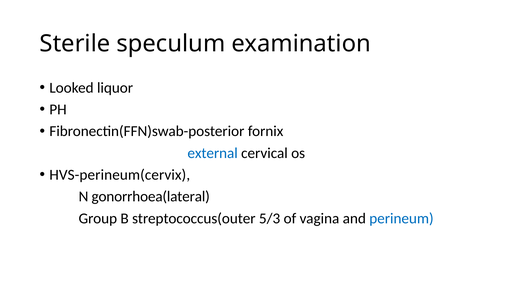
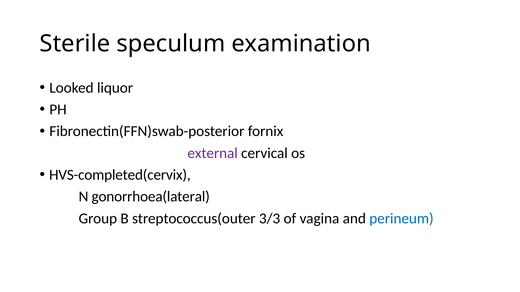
external colour: blue -> purple
HVS-perineum(cervix: HVS-perineum(cervix -> HVS-completed(cervix
5/3: 5/3 -> 3/3
